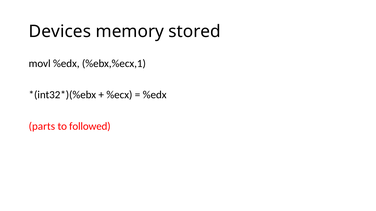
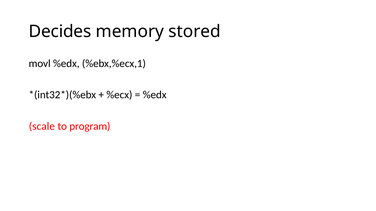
Devices: Devices -> Decides
parts: parts -> scale
followed: followed -> program
